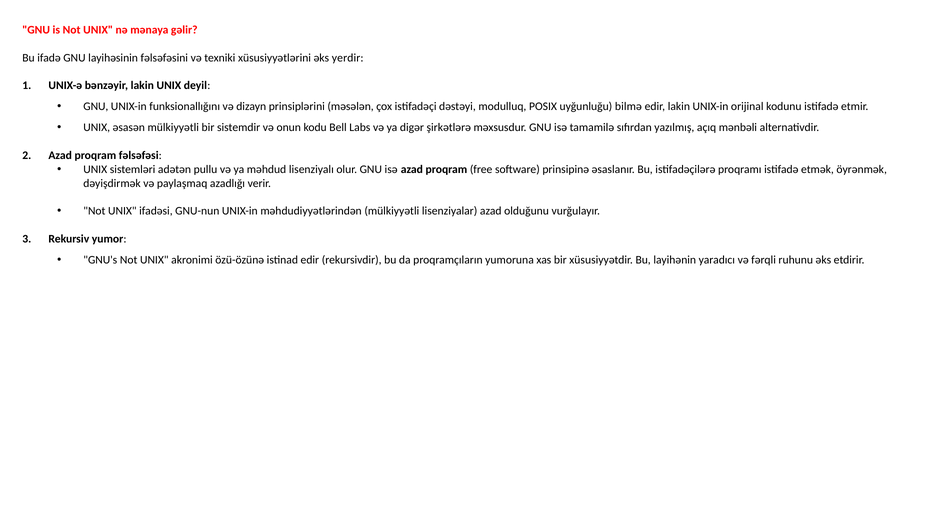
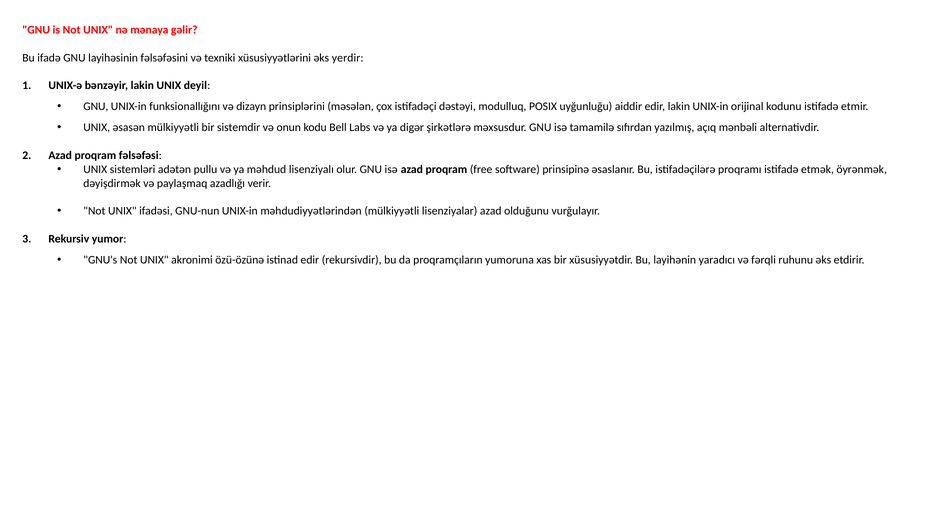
bilmə: bilmə -> aiddir
